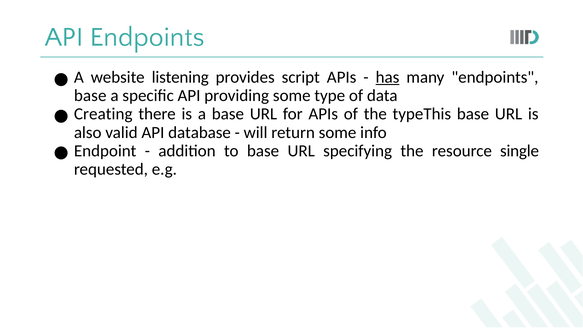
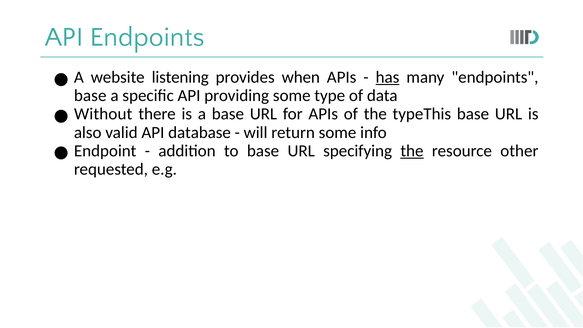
script: script -> when
Creating: Creating -> Without
the at (412, 151) underline: none -> present
single: single -> other
